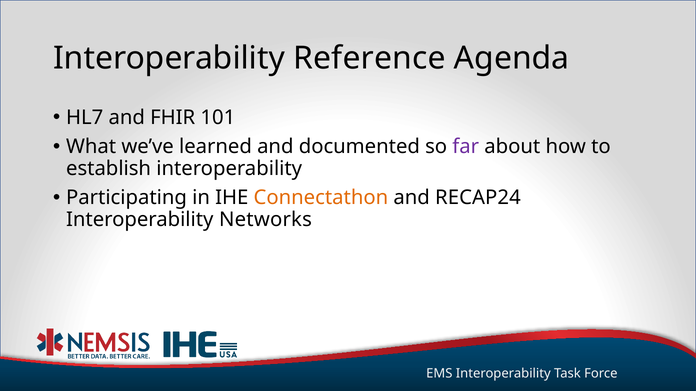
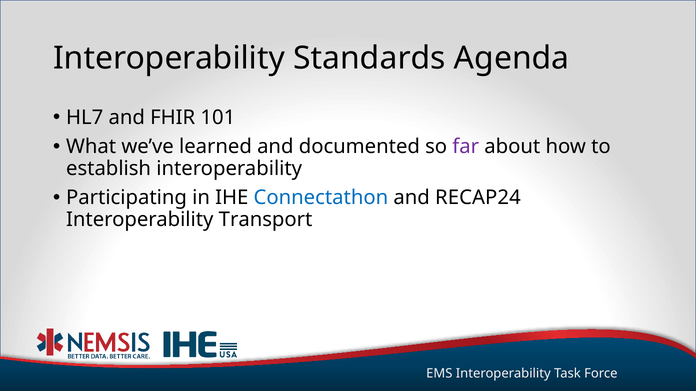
Reference: Reference -> Standards
Connectathon colour: orange -> blue
Networks: Networks -> Transport
